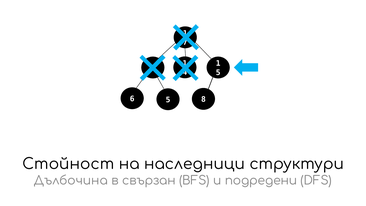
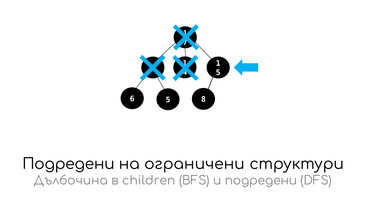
Стойност at (68, 164): Стойност -> Подредени
наследници: наследници -> ограничени
свързан: свързан -> children
